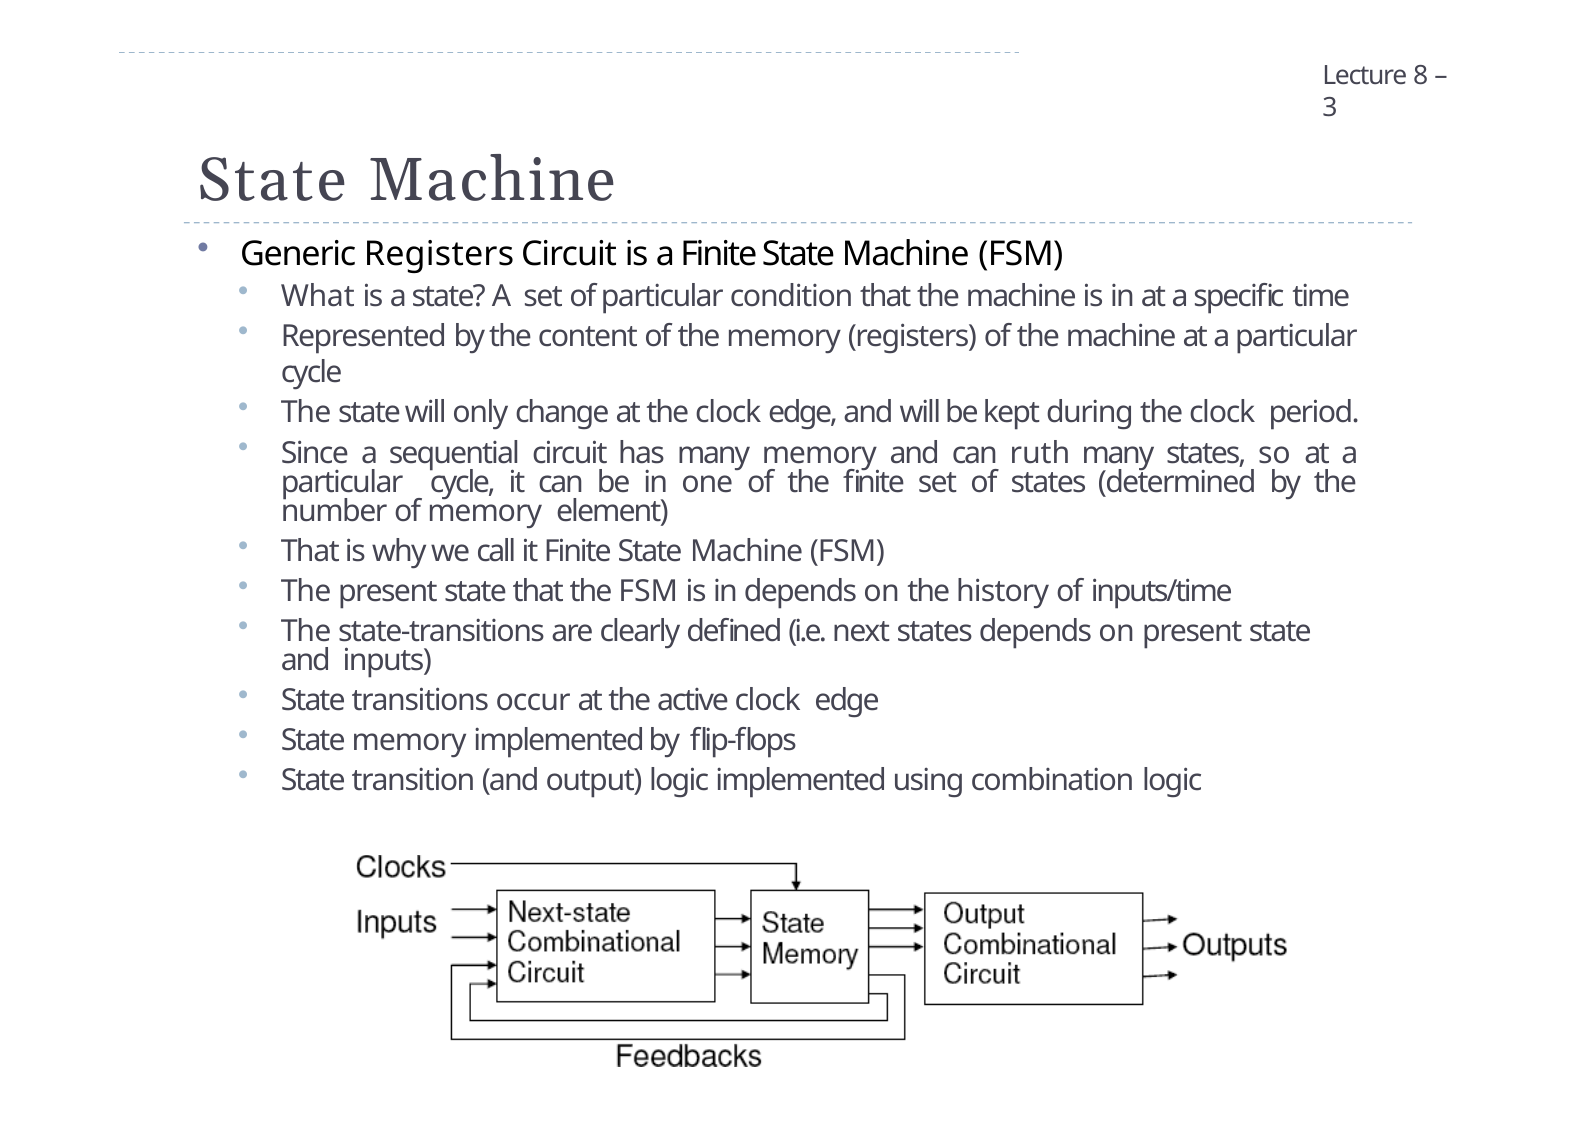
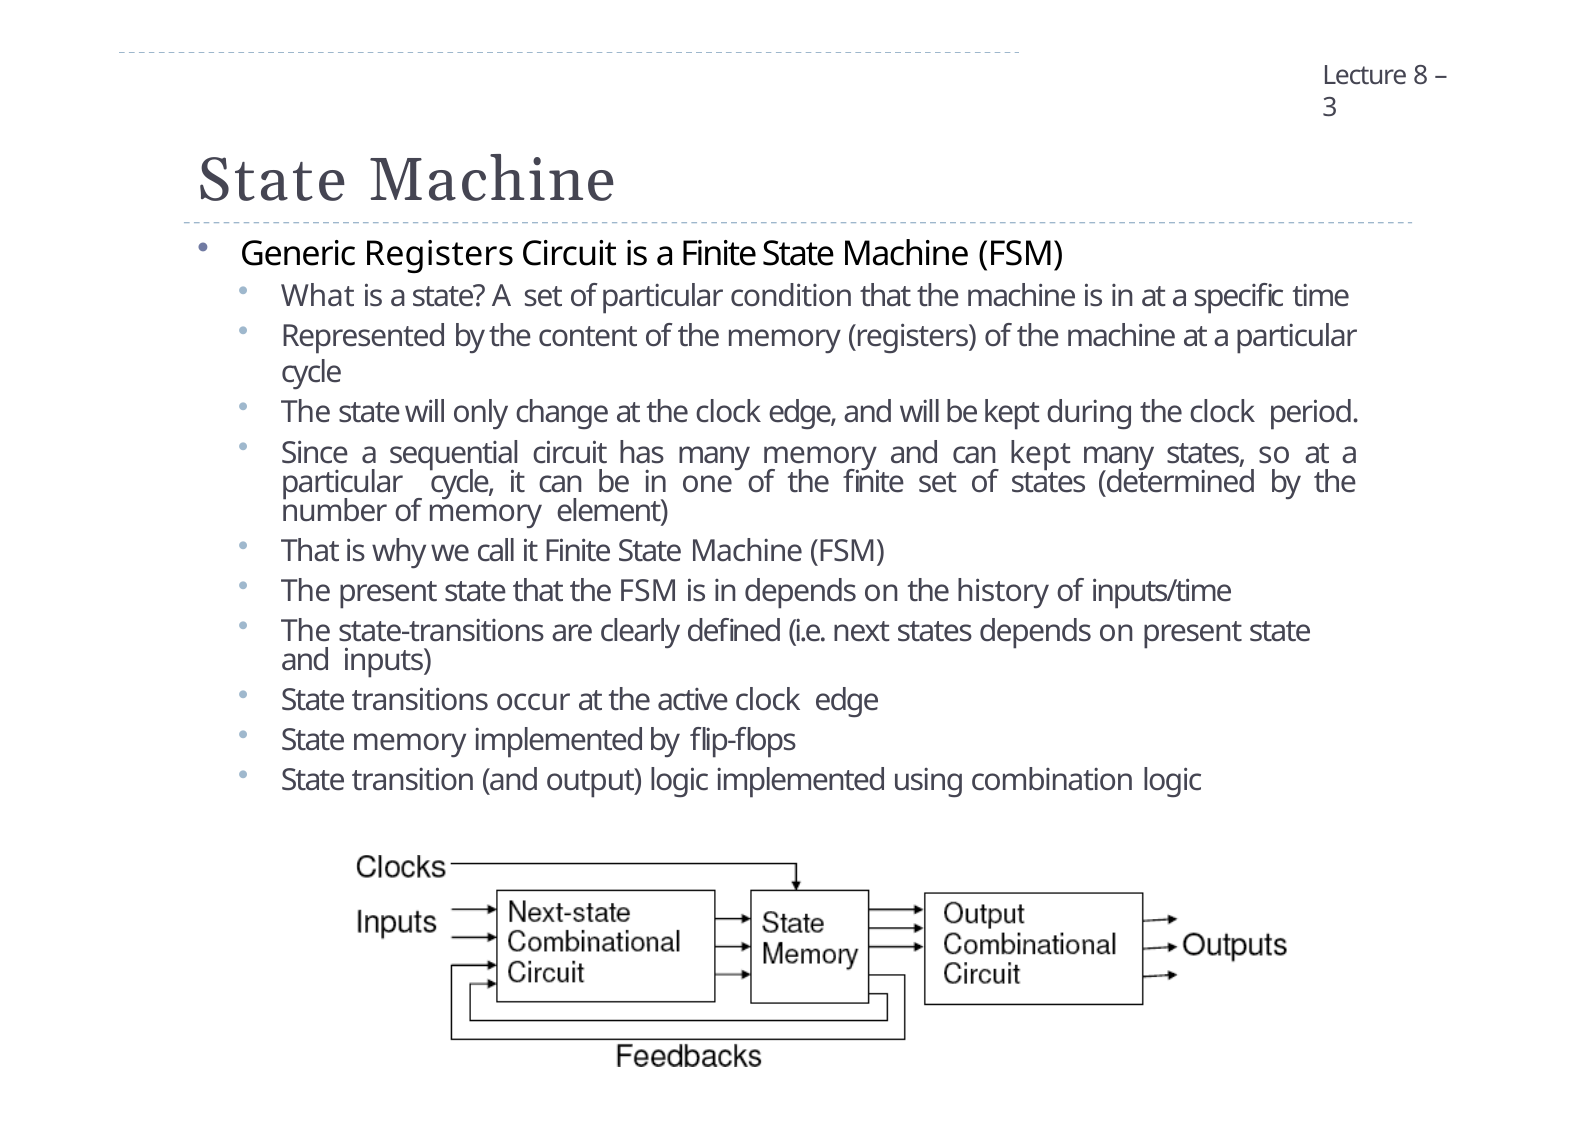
can ruth: ruth -> kept
